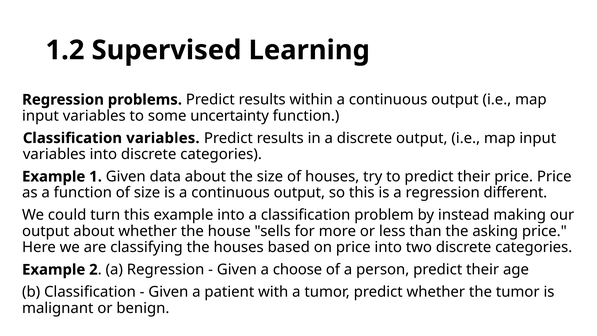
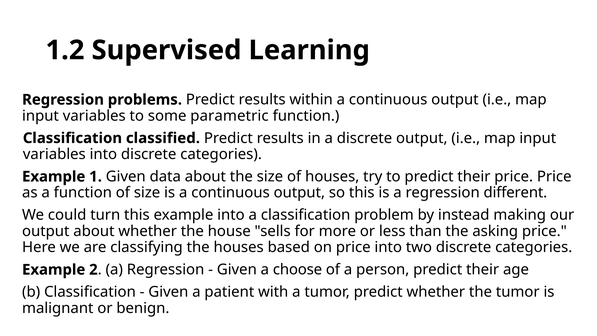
uncertainty: uncertainty -> parametric
Classification variables: variables -> classified
